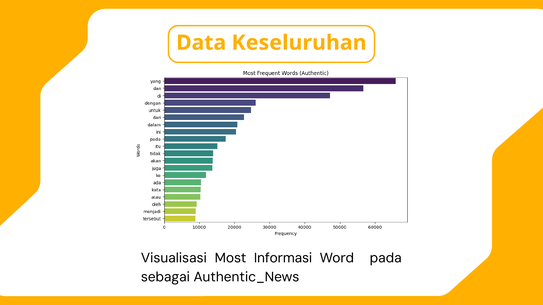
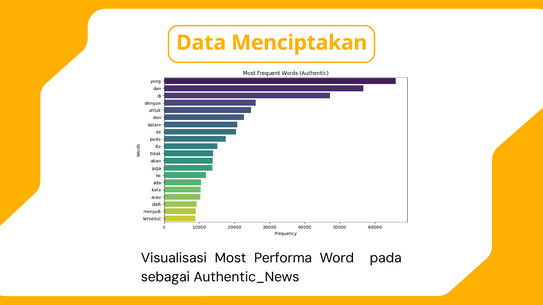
Keseluruhan: Keseluruhan -> Menciptakan
Informasi: Informasi -> Performa
